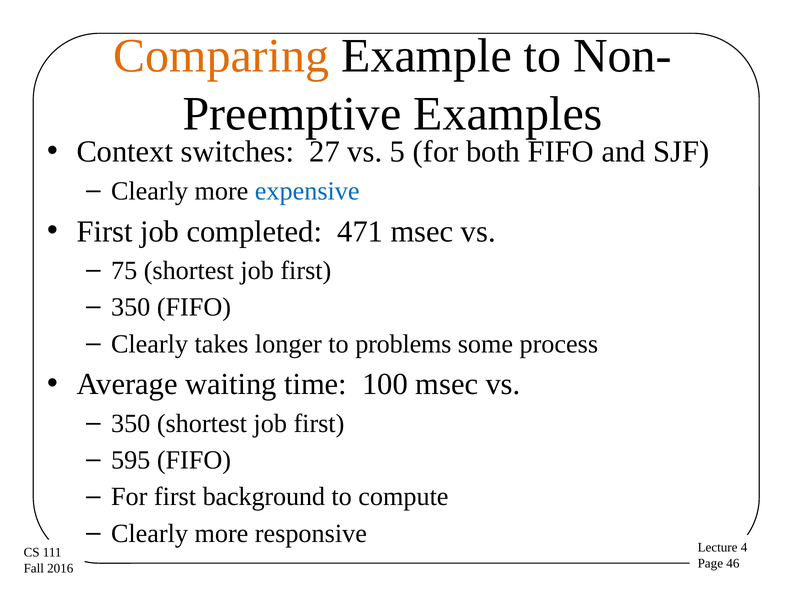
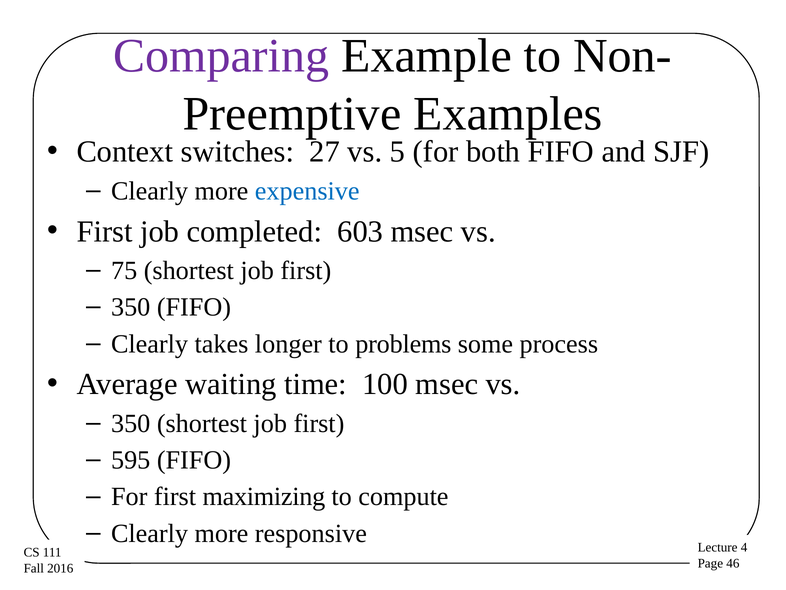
Comparing colour: orange -> purple
471: 471 -> 603
background: background -> maximizing
